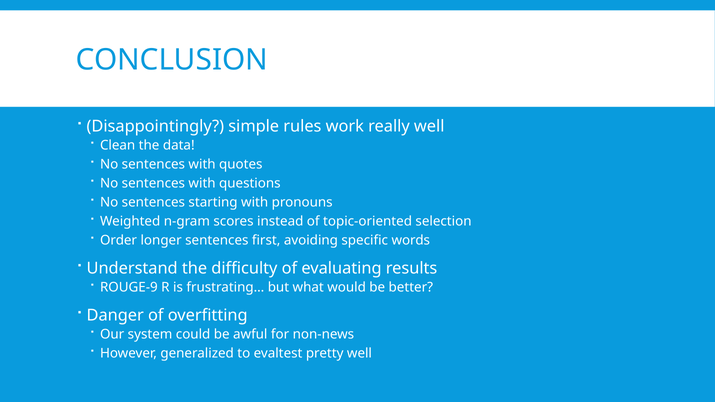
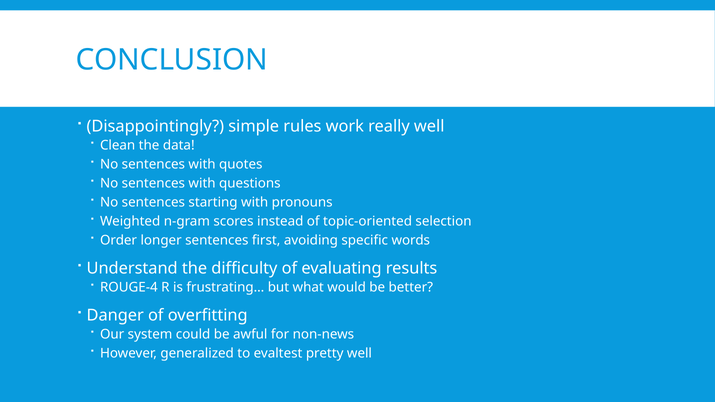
ROUGE-9: ROUGE-9 -> ROUGE-4
